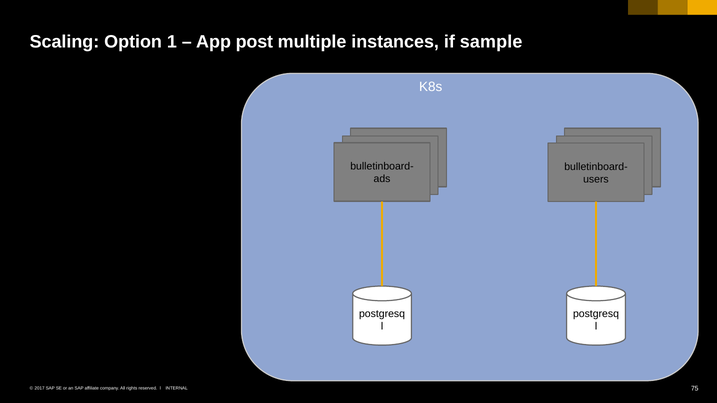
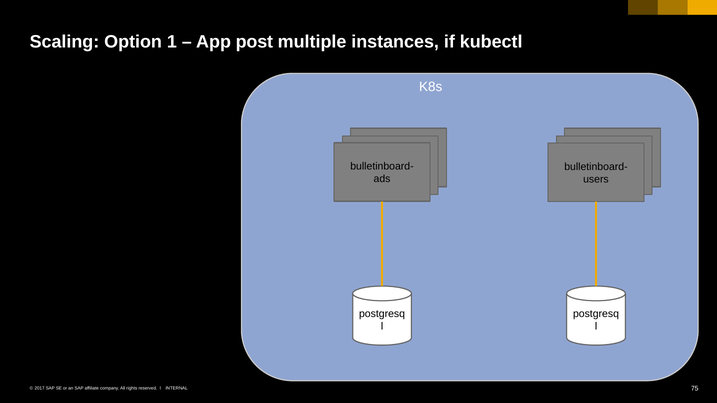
sample: sample -> kubectl
